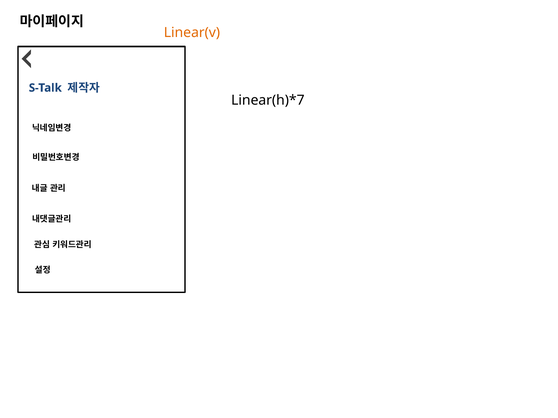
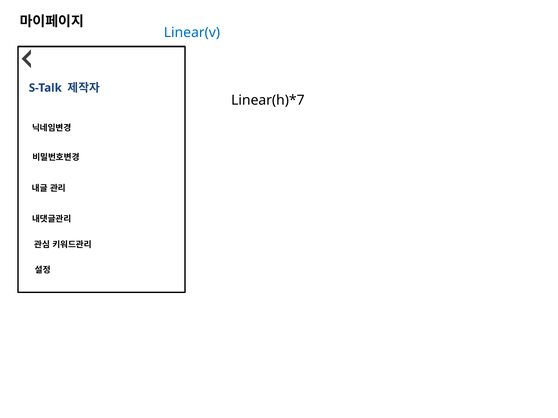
Linear(v colour: orange -> blue
